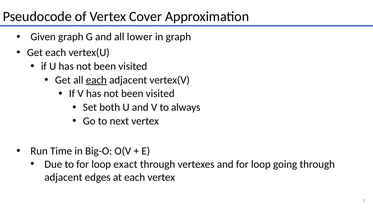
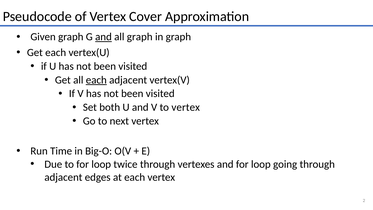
and at (103, 37) underline: none -> present
all lower: lower -> graph
to always: always -> vertex
exact: exact -> twice
